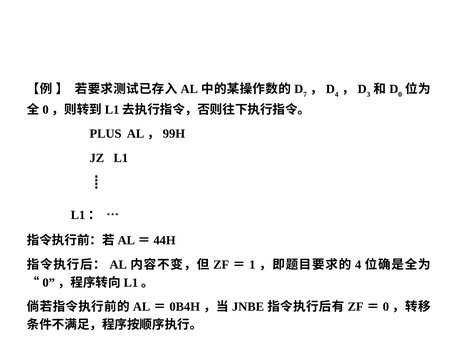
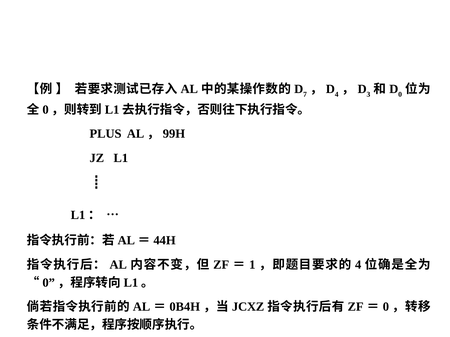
JNBE: JNBE -> JCXZ
